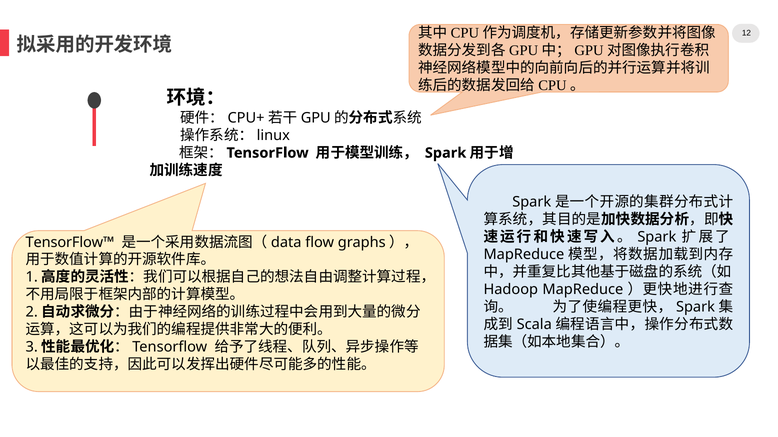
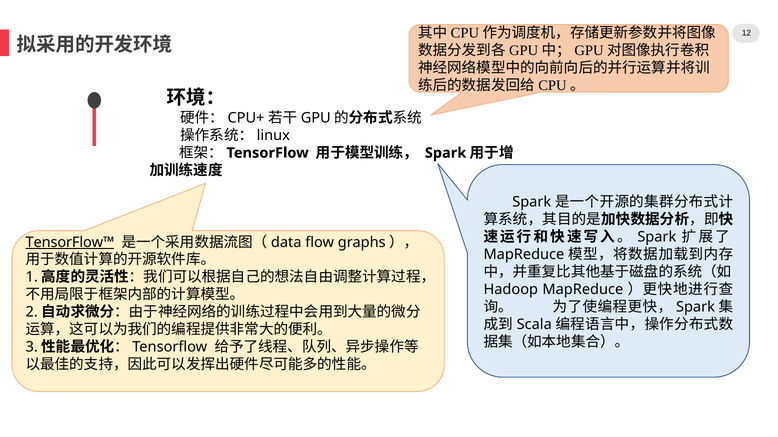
TensorFlow™ underline: none -> present
